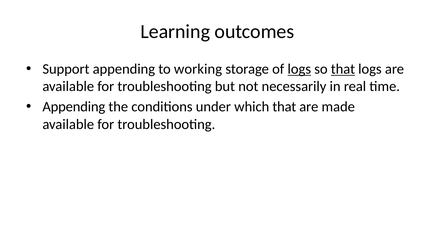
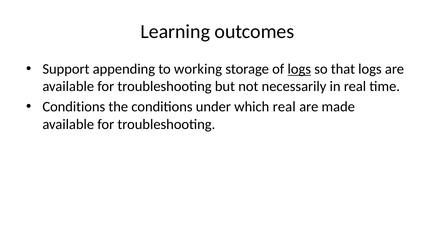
that at (343, 69) underline: present -> none
Appending at (74, 107): Appending -> Conditions
which that: that -> real
